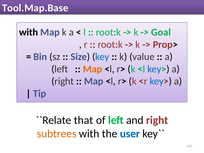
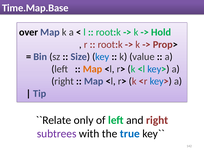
Tool.Map.Base: Tool.Map.Base -> Time.Map.Base
with at (29, 32): with -> over
Goal: Goal -> Hold
that: that -> only
subtrees colour: orange -> purple
user: user -> true
